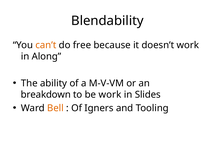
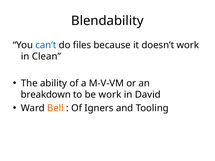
can’t colour: orange -> blue
free: free -> files
Along: Along -> Clean
Slides: Slides -> David
